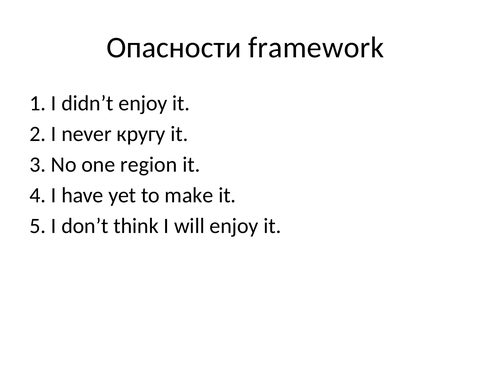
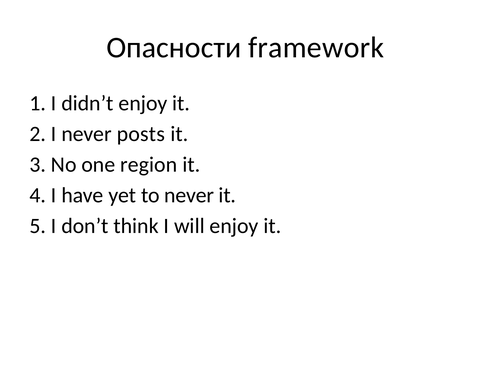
кругу: кругу -> posts
to make: make -> never
